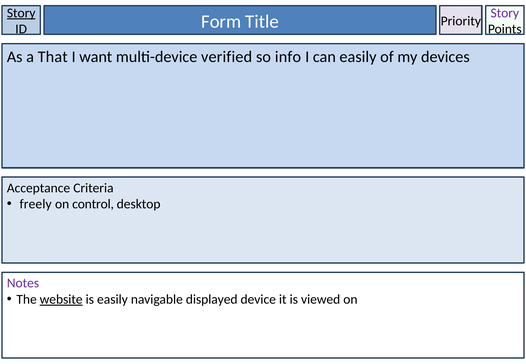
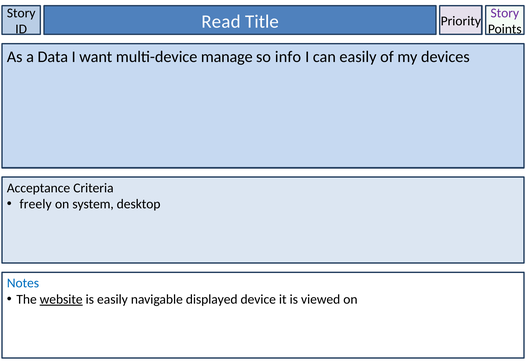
Story at (21, 13) underline: present -> none
Form: Form -> Read
That: That -> Data
verified: verified -> manage
control: control -> system
Notes colour: purple -> blue
